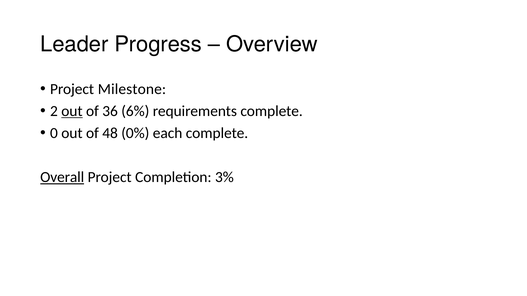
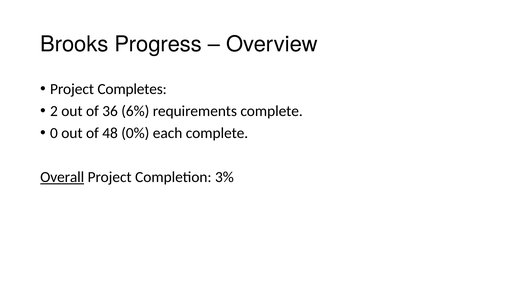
Leader: Leader -> Brooks
Milestone: Milestone -> Completes
out at (72, 111) underline: present -> none
